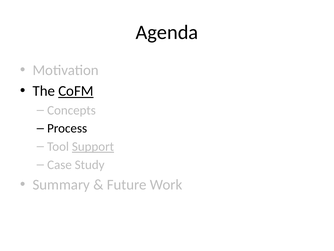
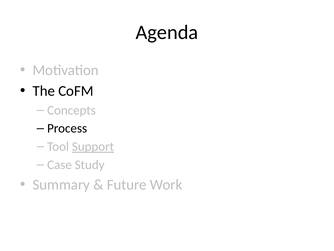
CoFM underline: present -> none
